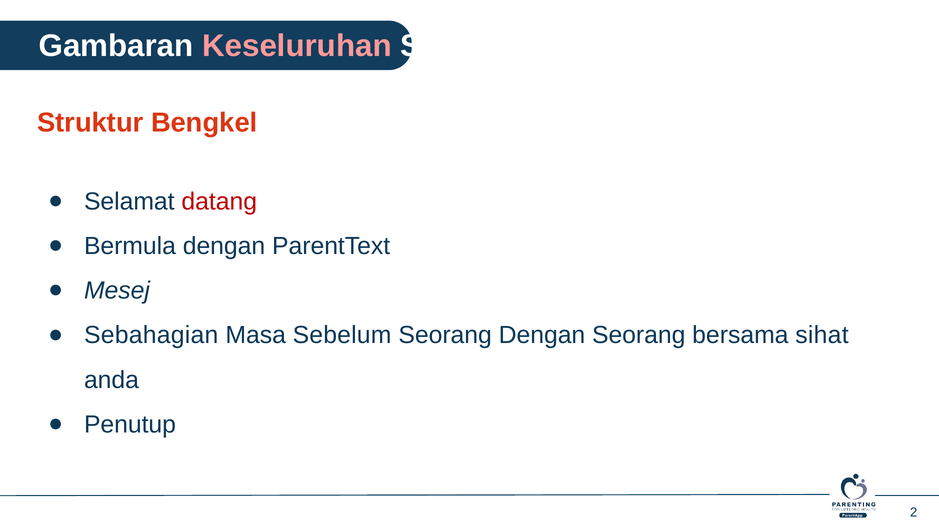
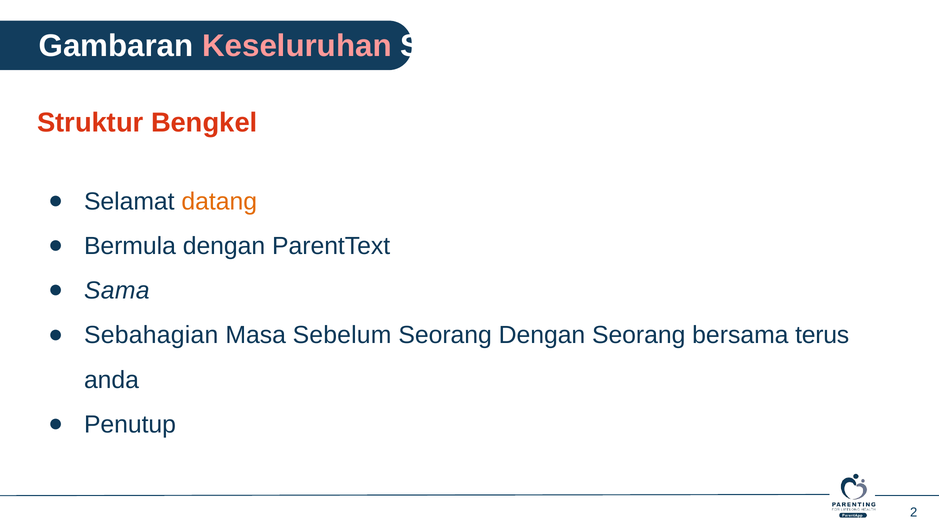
datang colour: red -> orange
Mesej: Mesej -> Sama
sihat: sihat -> terus
